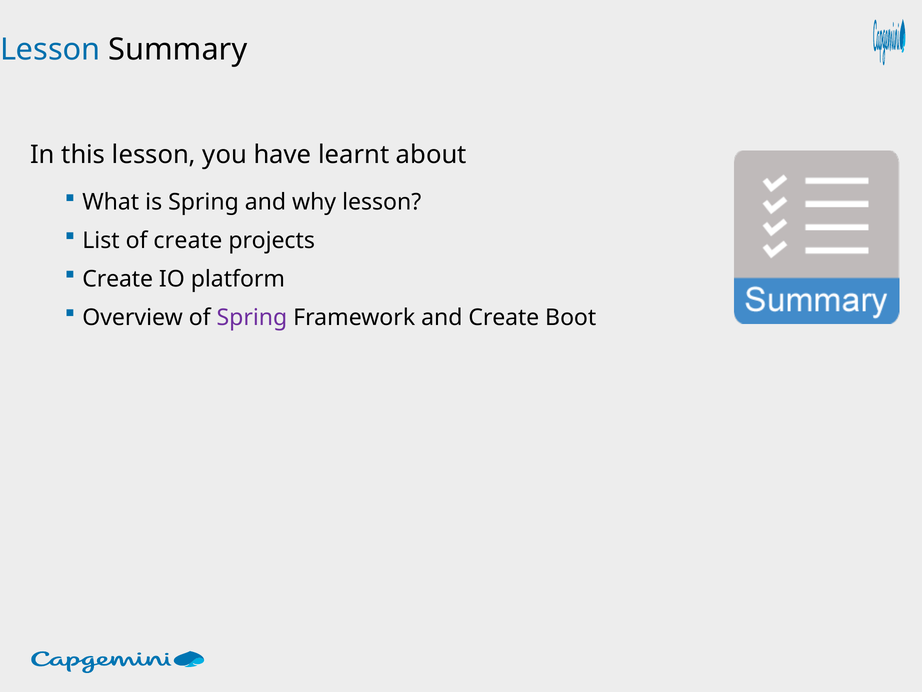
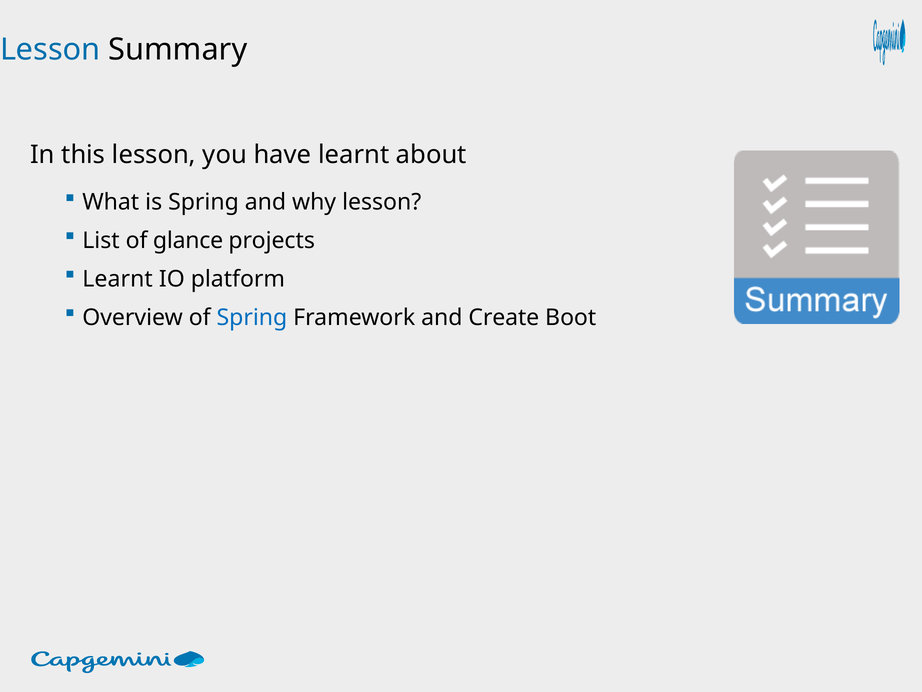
of create: create -> glance
Create at (118, 279): Create -> Learnt
Spring at (252, 317) colour: purple -> blue
